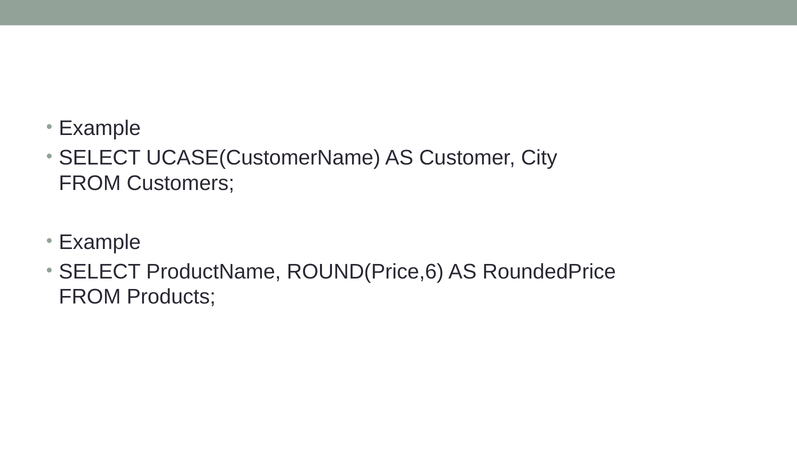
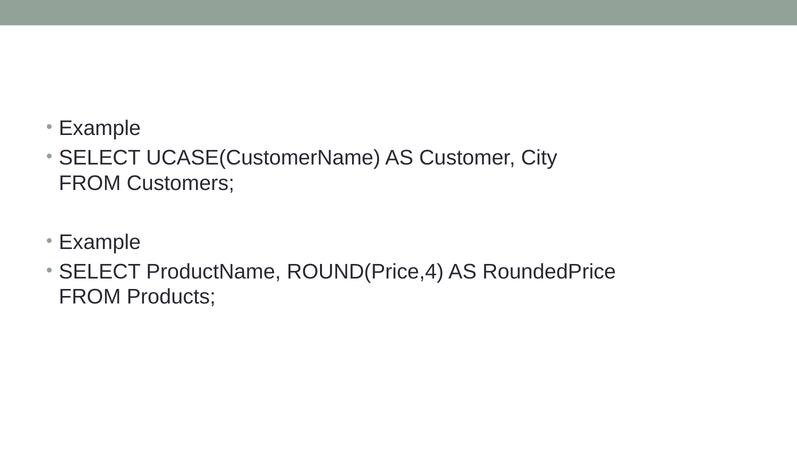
ROUND(Price,6: ROUND(Price,6 -> ROUND(Price,4
